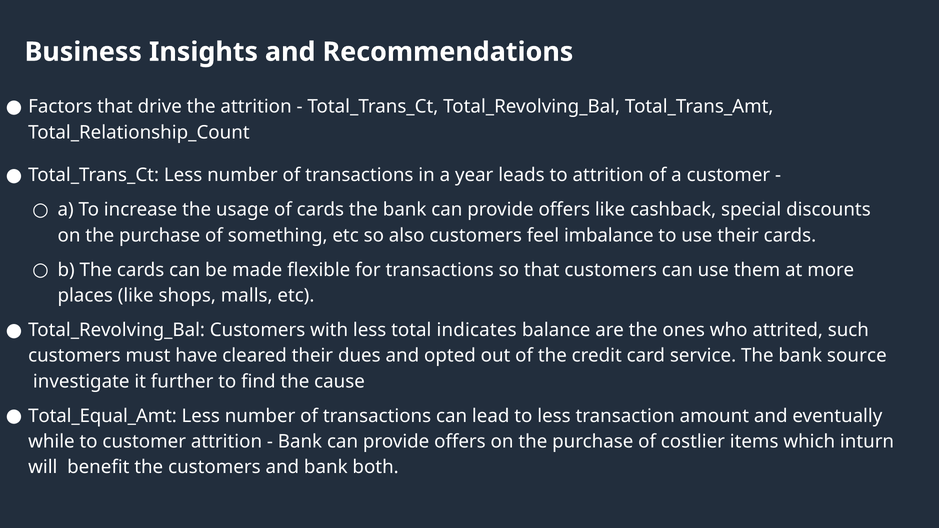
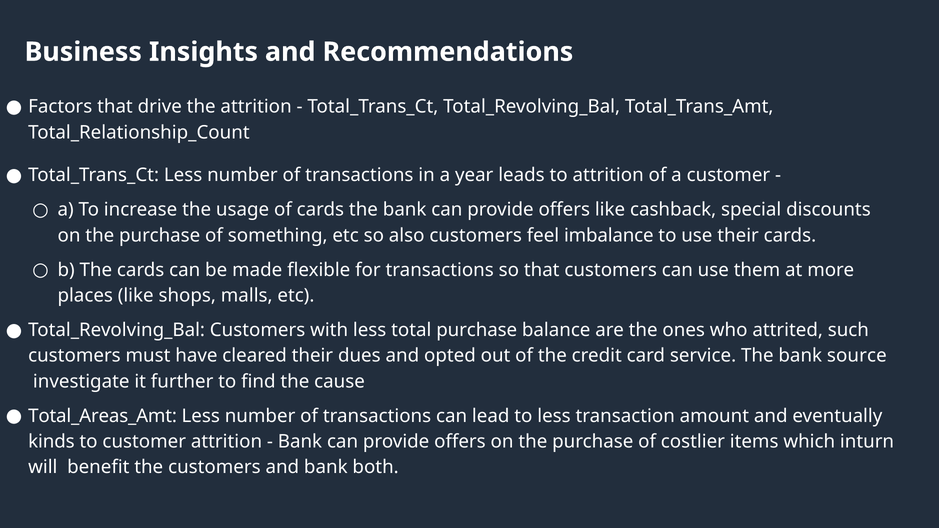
total indicates: indicates -> purchase
Total_Equal_Amt: Total_Equal_Amt -> Total_Areas_Amt
while: while -> kinds
